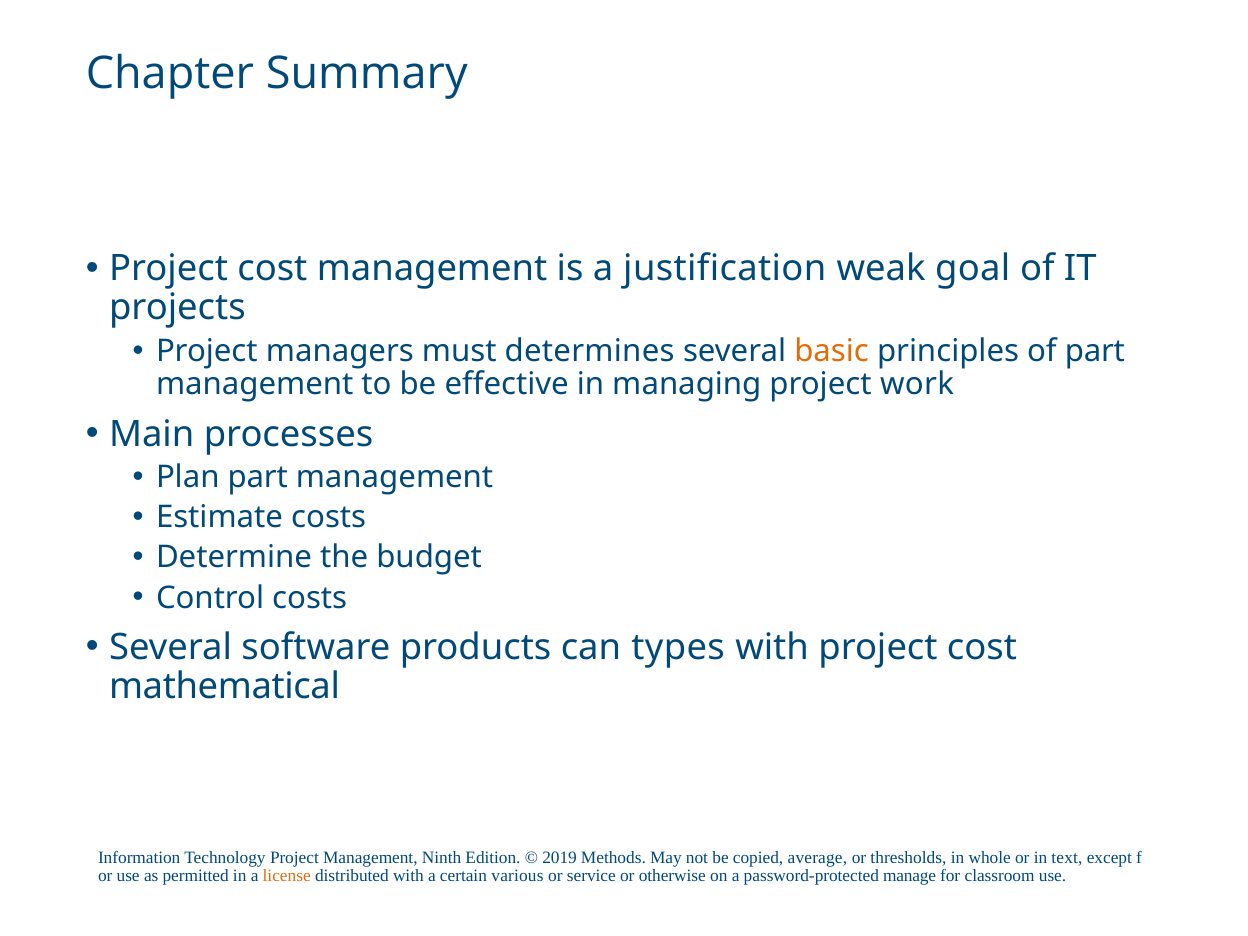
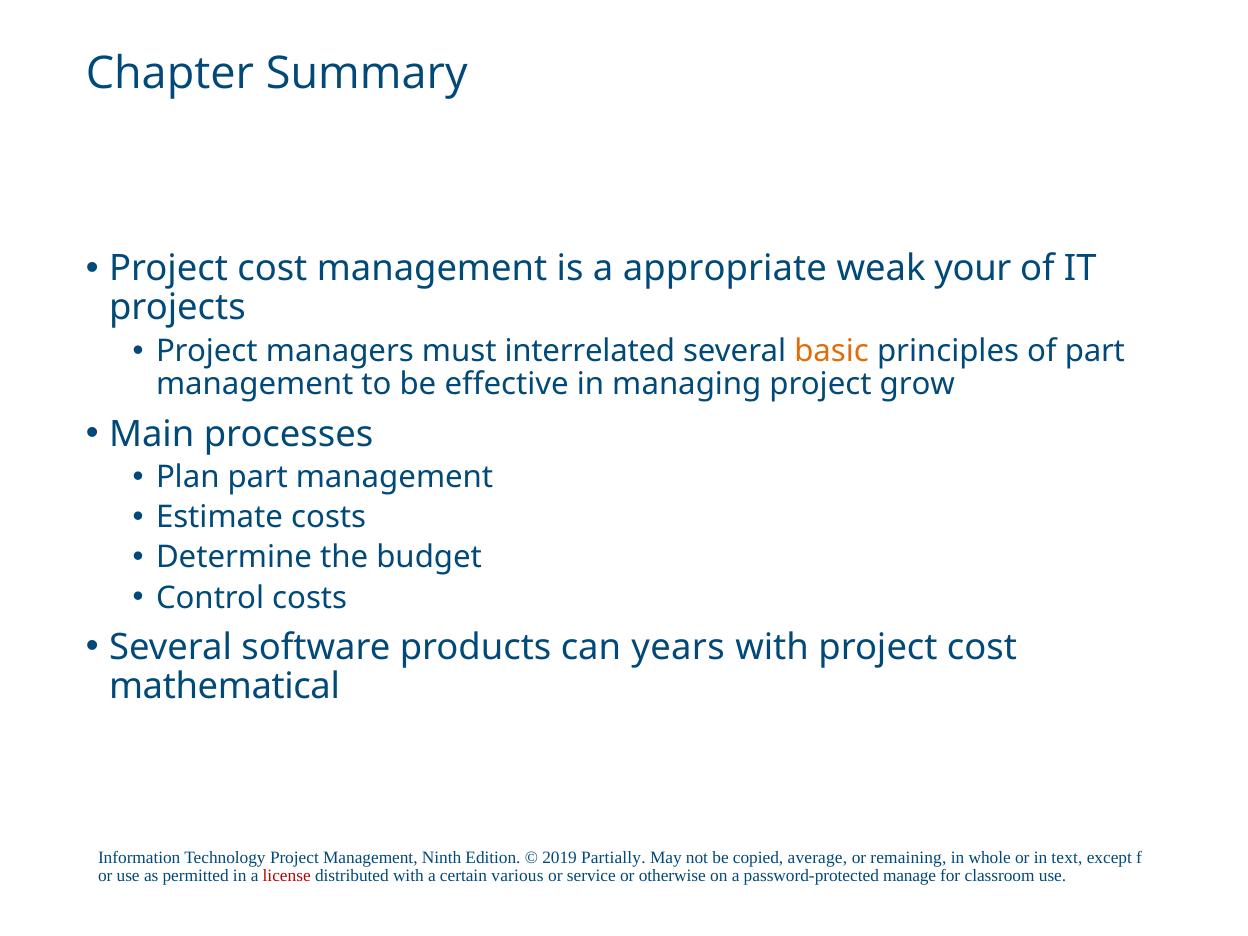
justification: justification -> appropriate
goal: goal -> your
determines: determines -> interrelated
work: work -> grow
types: types -> years
Methods: Methods -> Partially
thresholds: thresholds -> remaining
license colour: orange -> red
